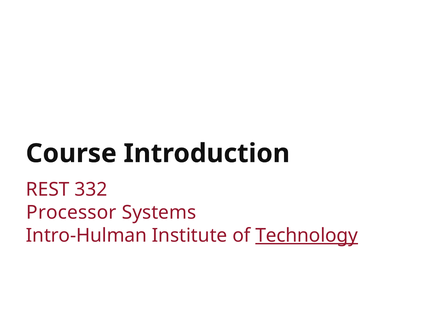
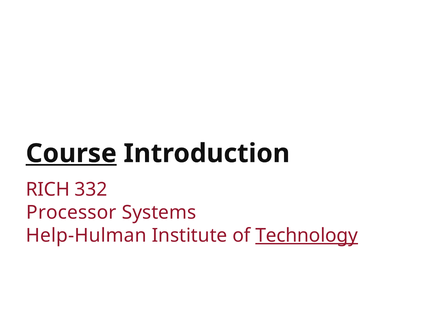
Course underline: none -> present
REST: REST -> RICH
Intro-Hulman: Intro-Hulman -> Help-Hulman
